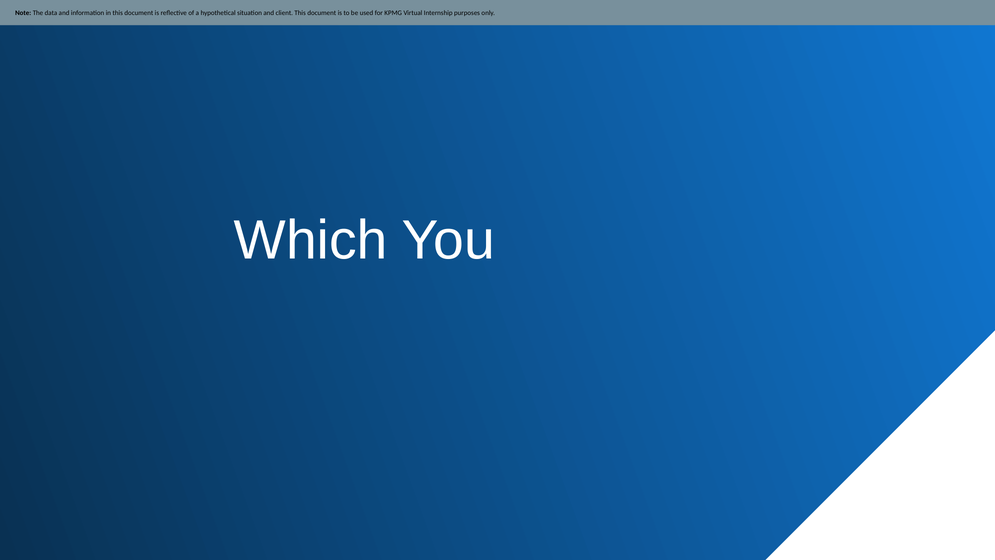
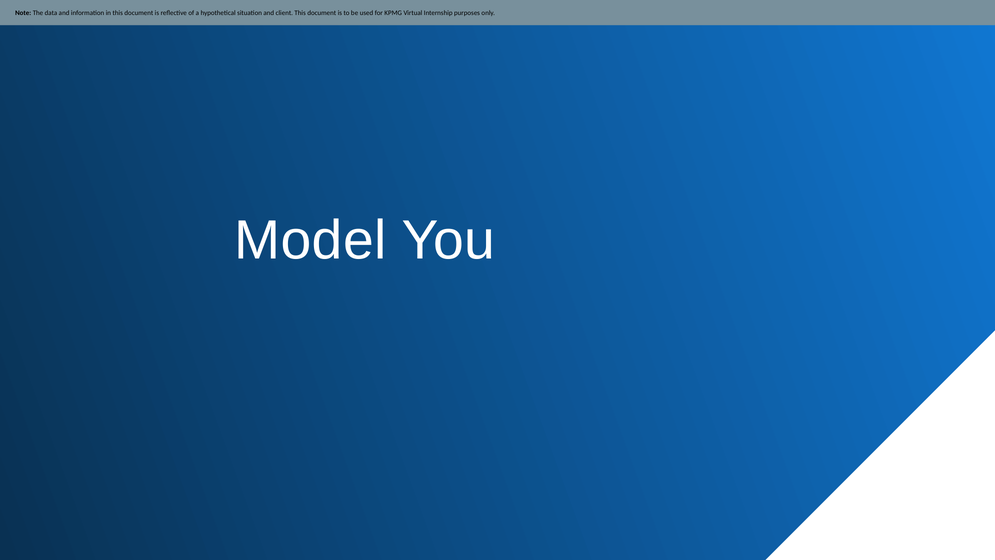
Which: Which -> Model
